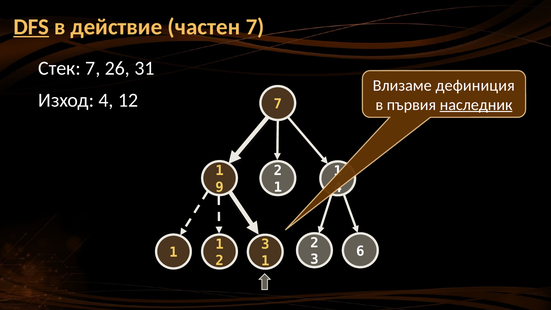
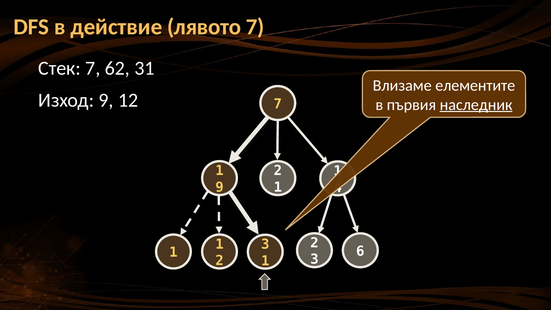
DFS underline: present -> none
частен: частен -> лявото
26: 26 -> 62
дефиниция: дефиниция -> елементите
4 at (106, 100): 4 -> 9
